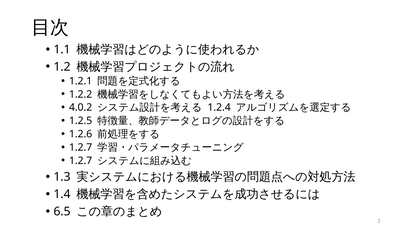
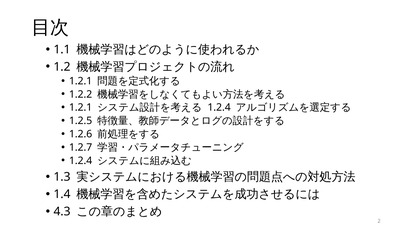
4.0.2 at (81, 107): 4.0.2 -> 1.2.1
1.2.7 at (81, 161): 1.2.7 -> 1.2.4
6.5: 6.5 -> 4.3
